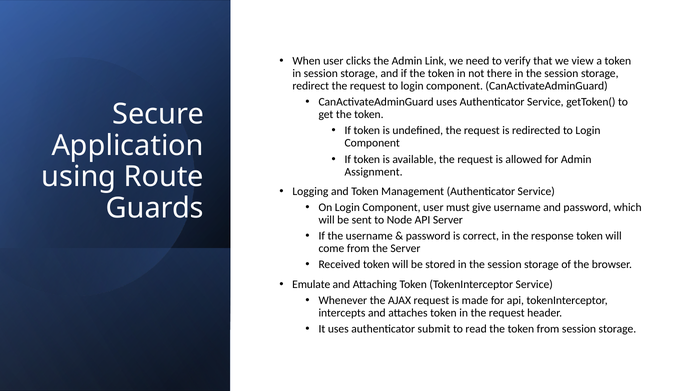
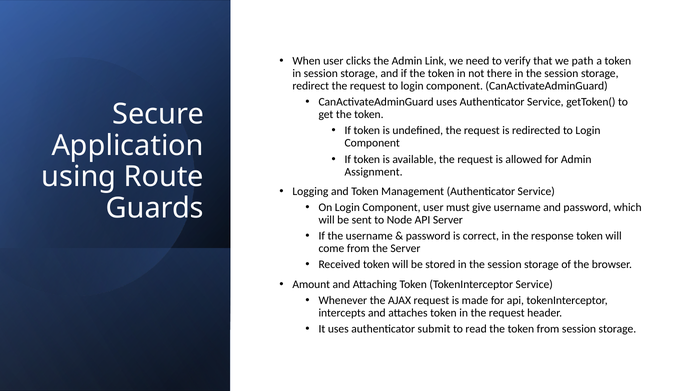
view: view -> path
Emulate: Emulate -> Amount
